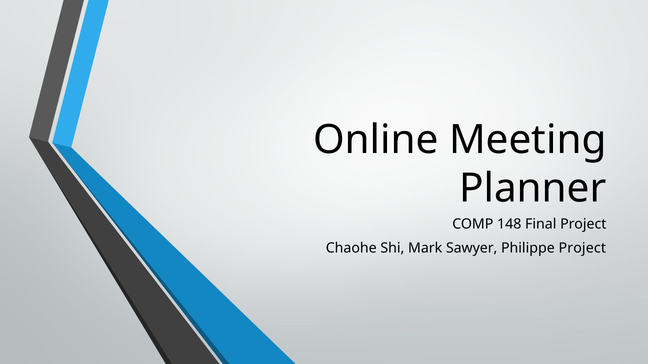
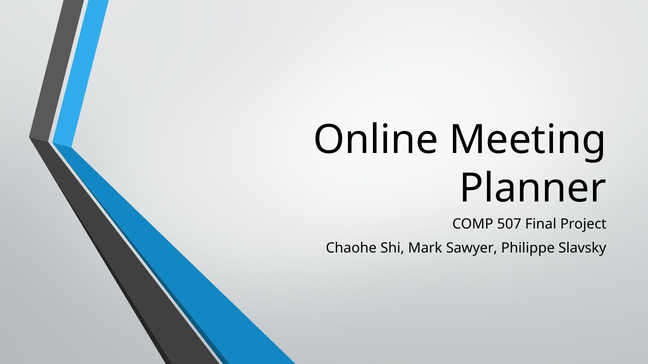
148: 148 -> 507
Philippe Project: Project -> Slavsky
